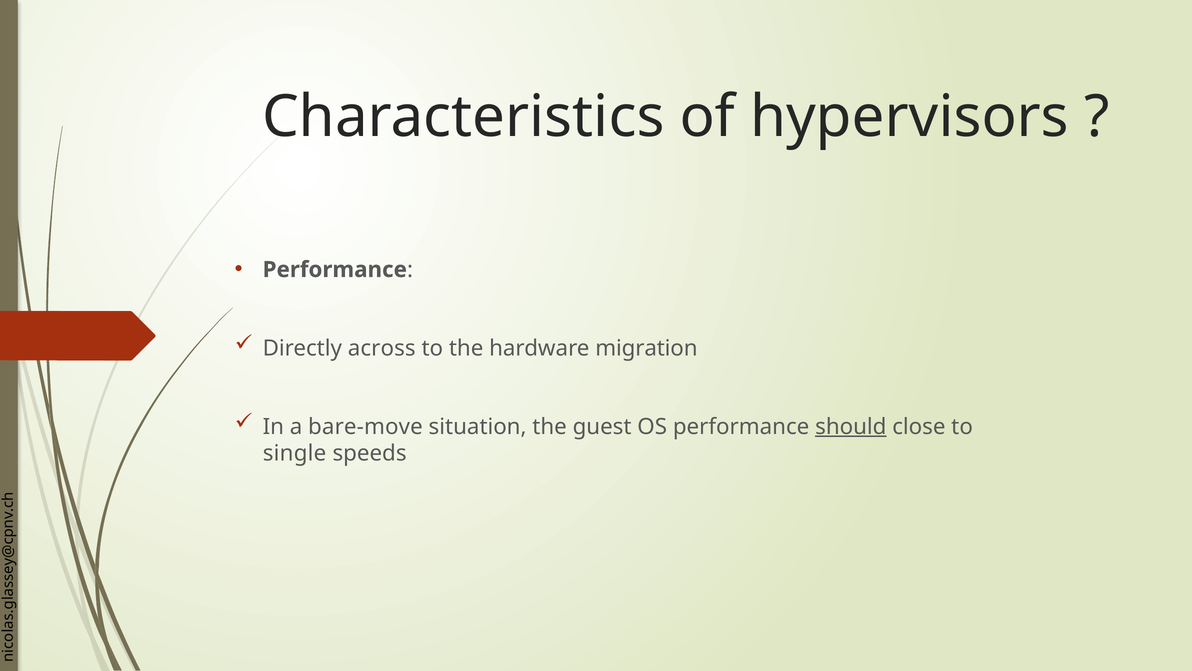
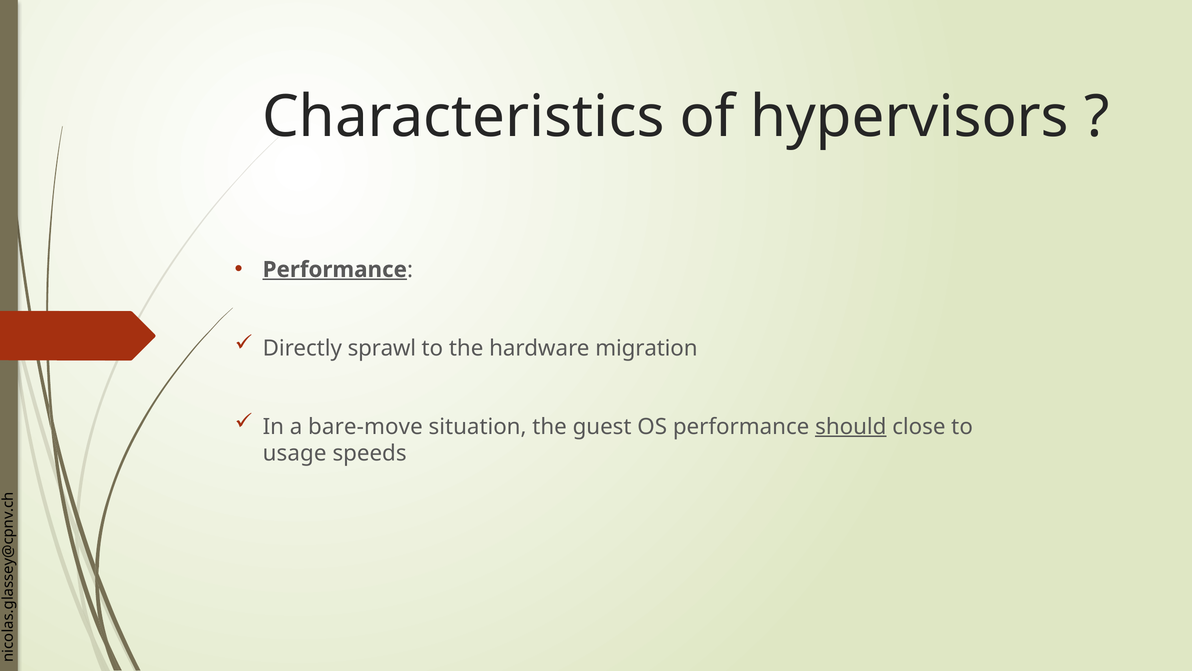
Performance at (335, 269) underline: none -> present
across: across -> sprawl
single: single -> usage
